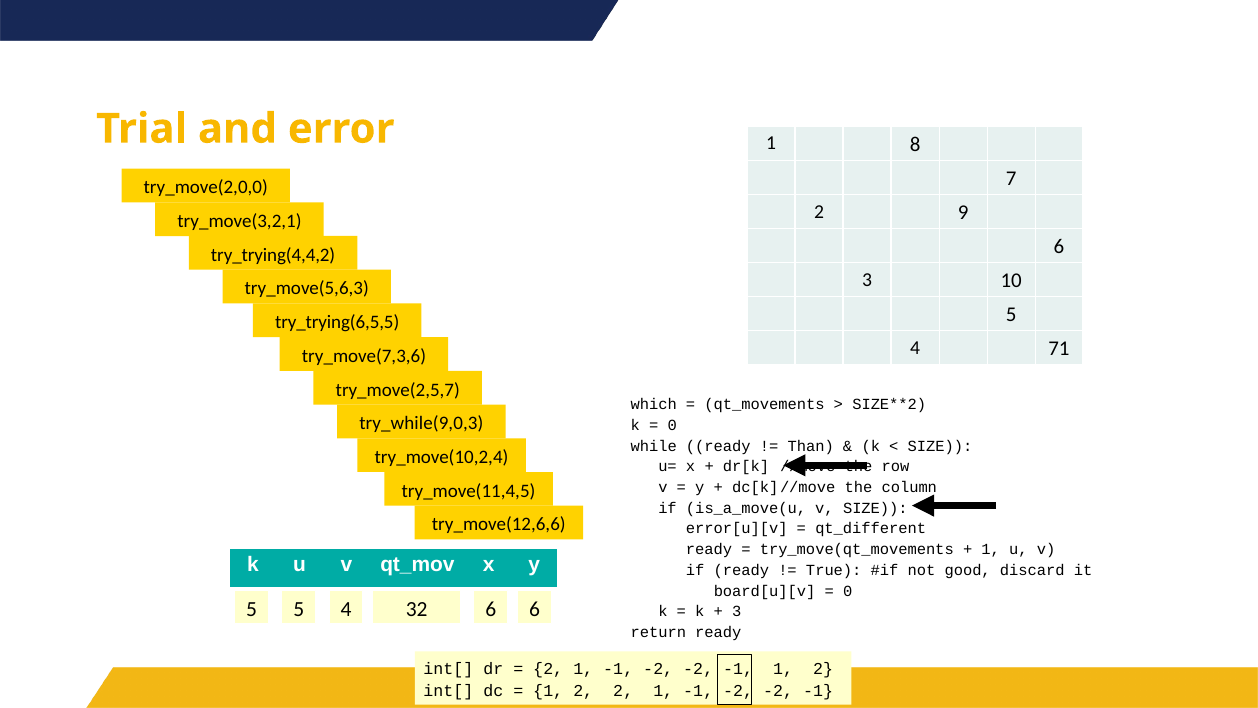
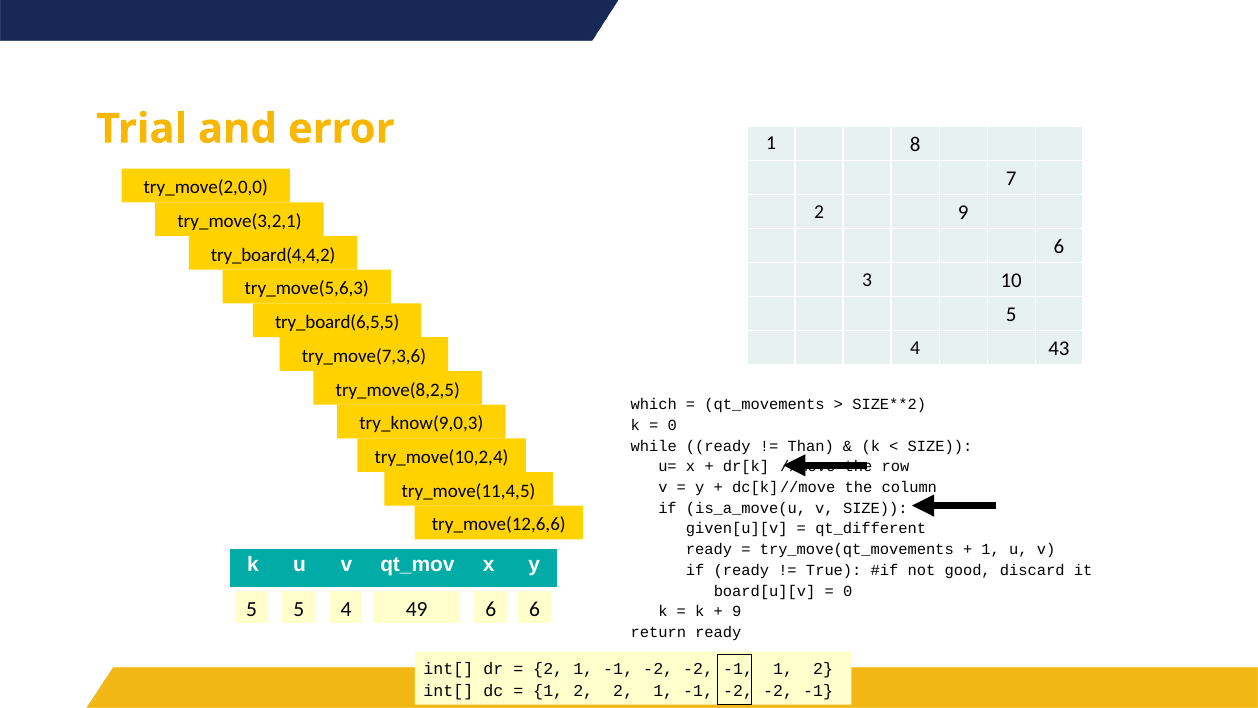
try_trying(4,4,2: try_trying(4,4,2 -> try_board(4,4,2
try_trying(6,5,5: try_trying(6,5,5 -> try_board(6,5,5
71: 71 -> 43
try_move(2,5,7: try_move(2,5,7 -> try_move(8,2,5
try_while(9,0,3: try_while(9,0,3 -> try_know(9,0,3
error[u][v: error[u][v -> given[u][v
32: 32 -> 49
3 at (737, 612): 3 -> 9
